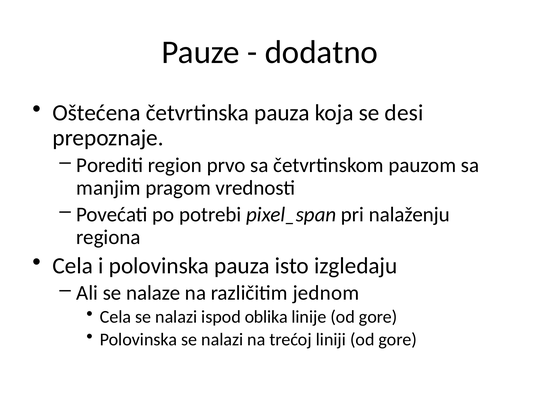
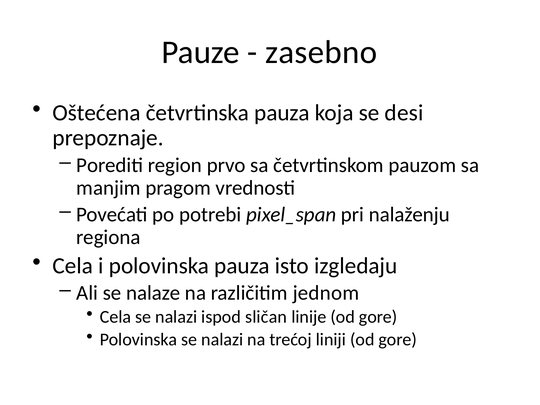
dodatno: dodatno -> zasebno
oblika: oblika -> sličan
